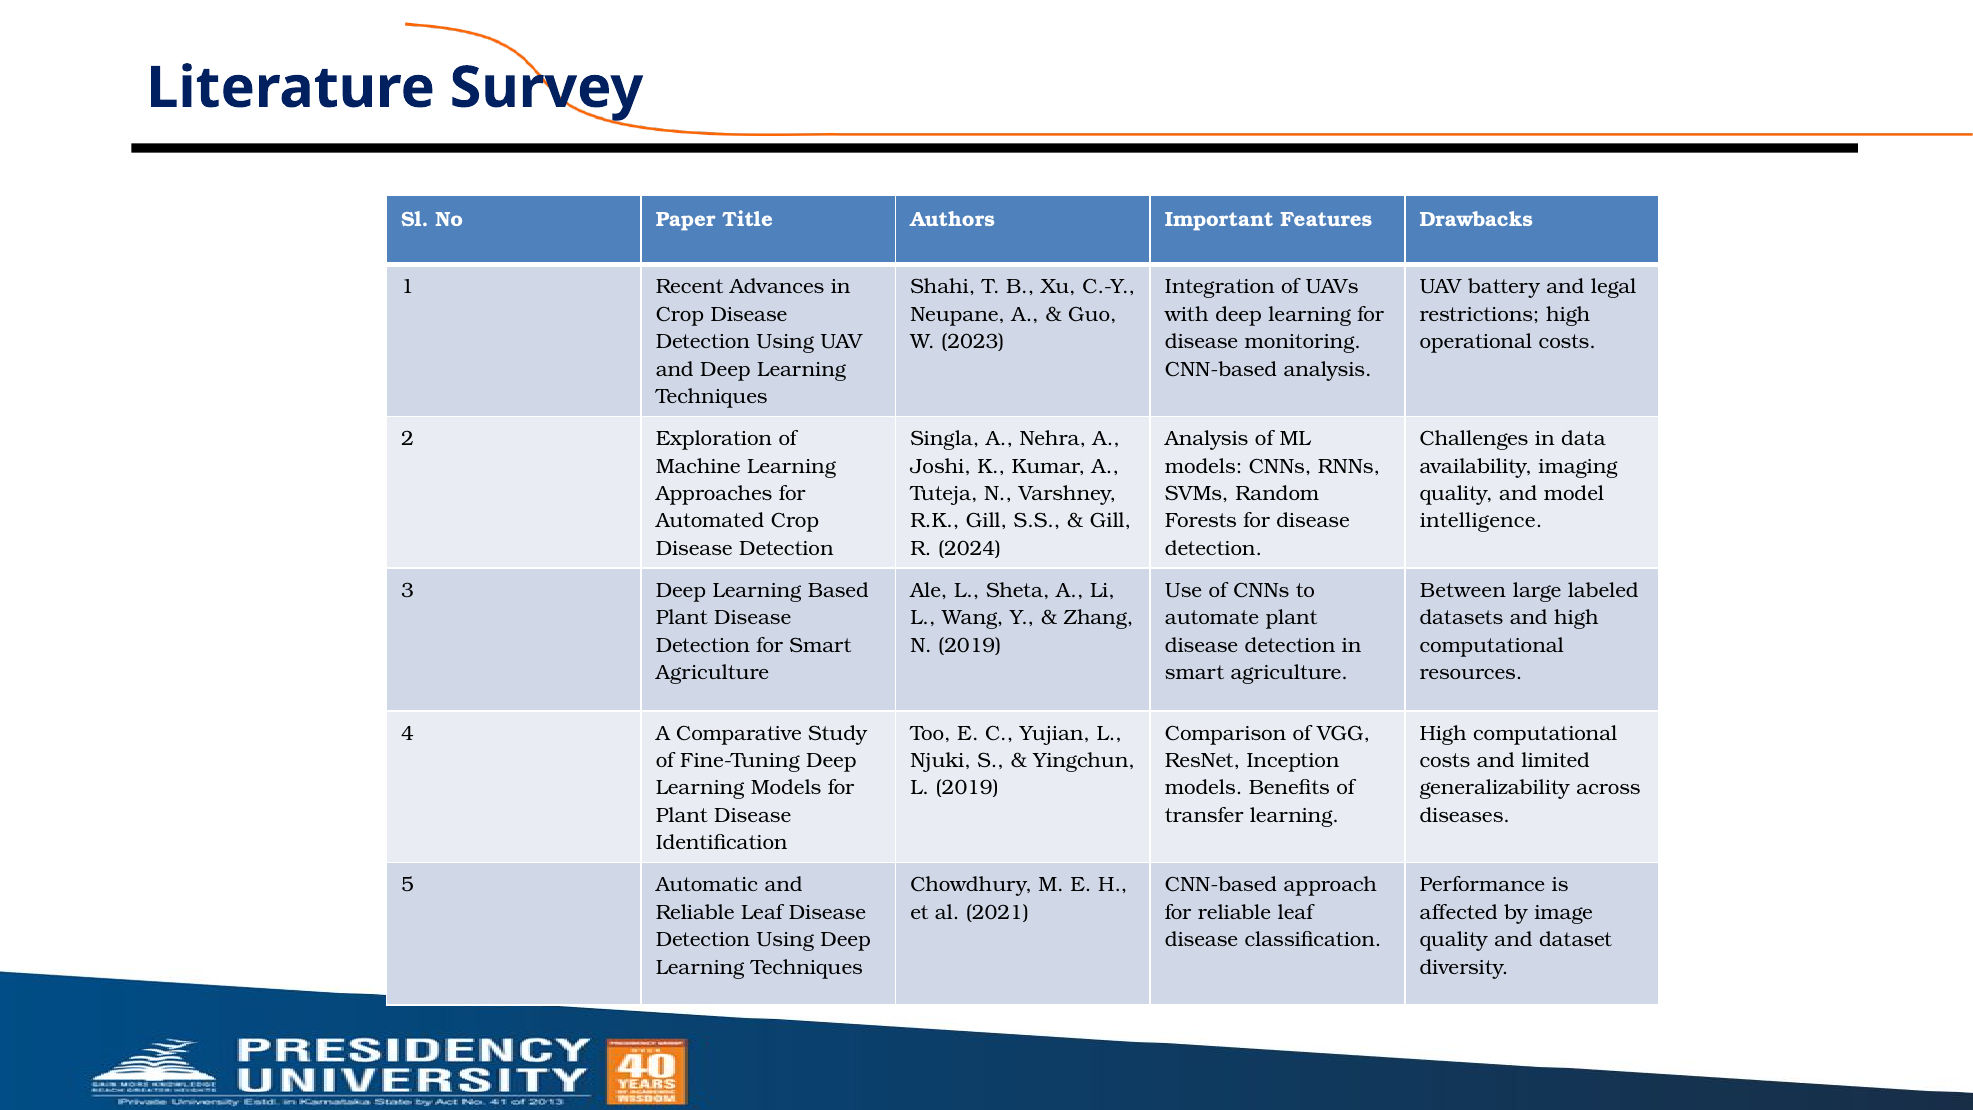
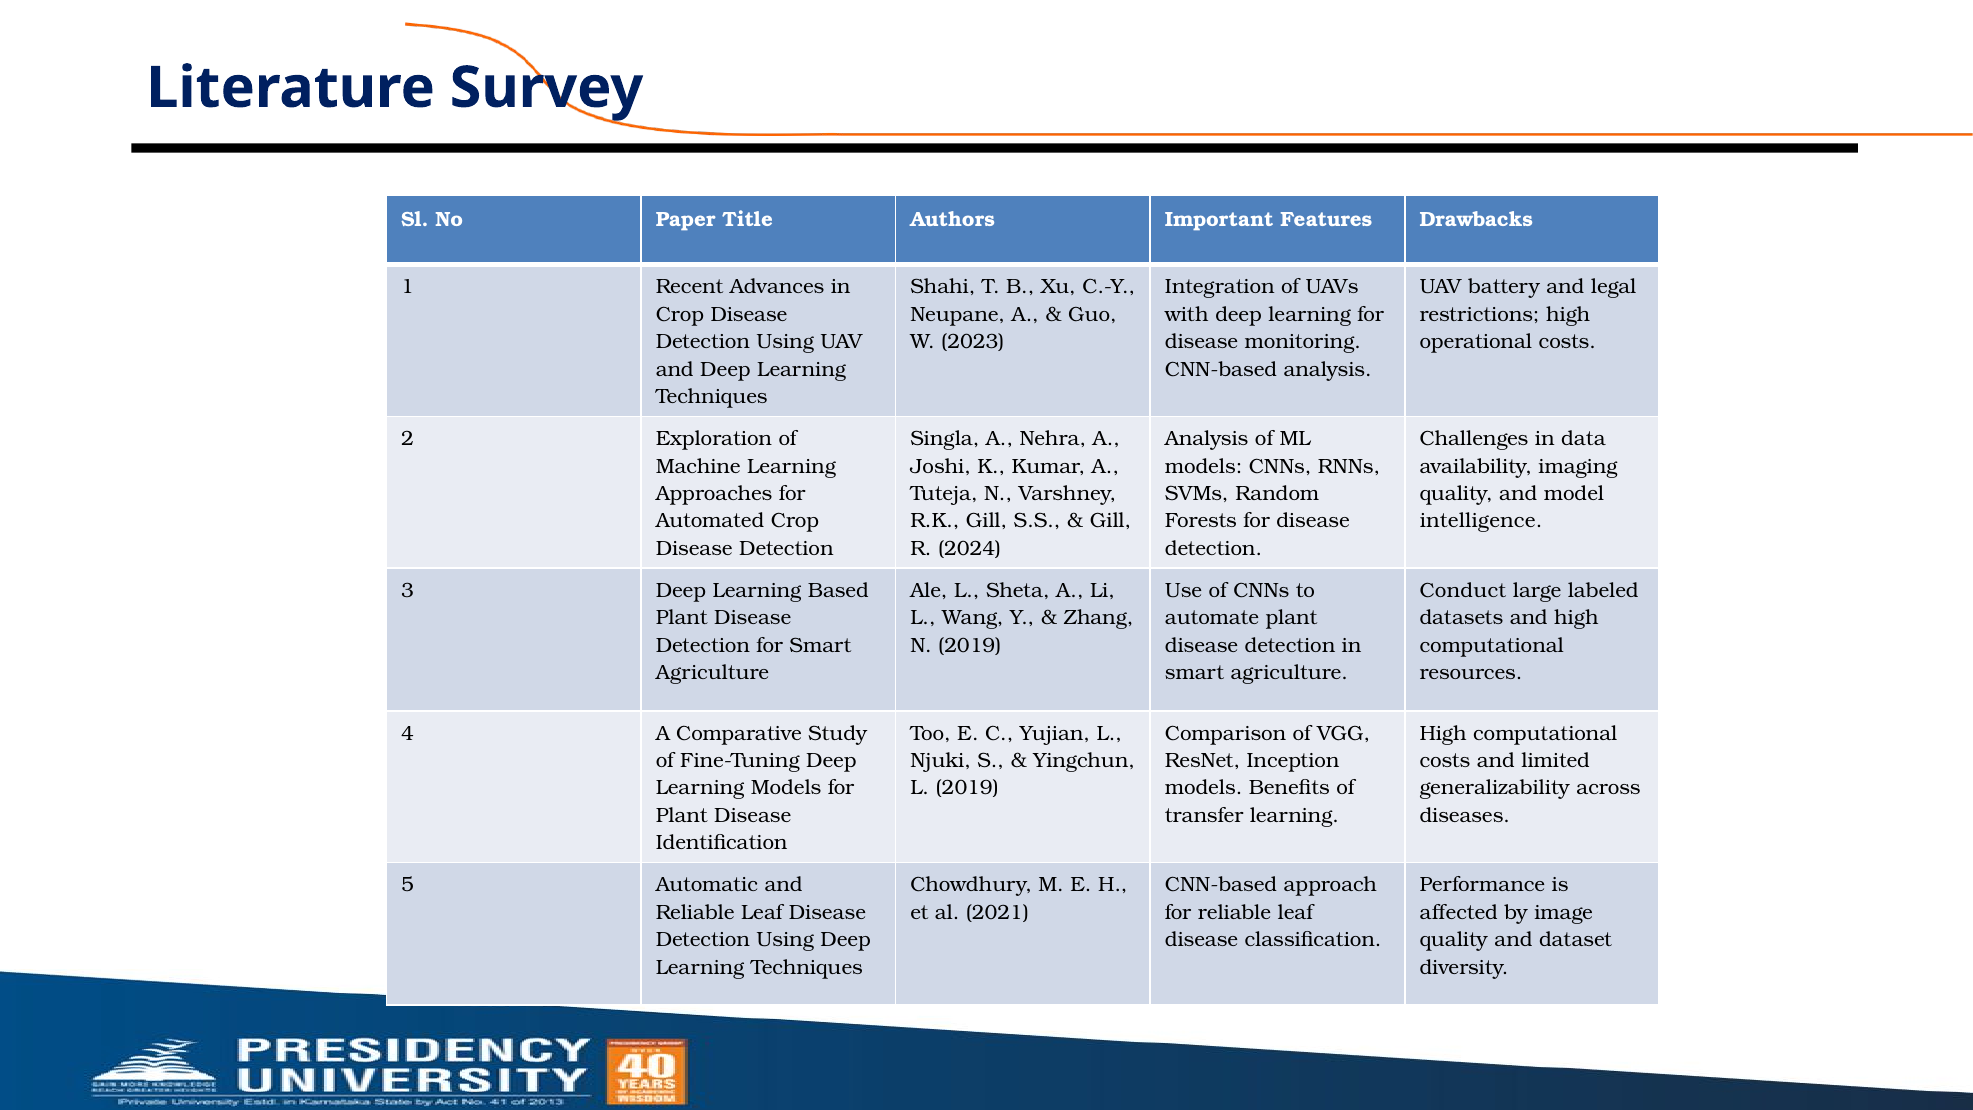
Between: Between -> Conduct
